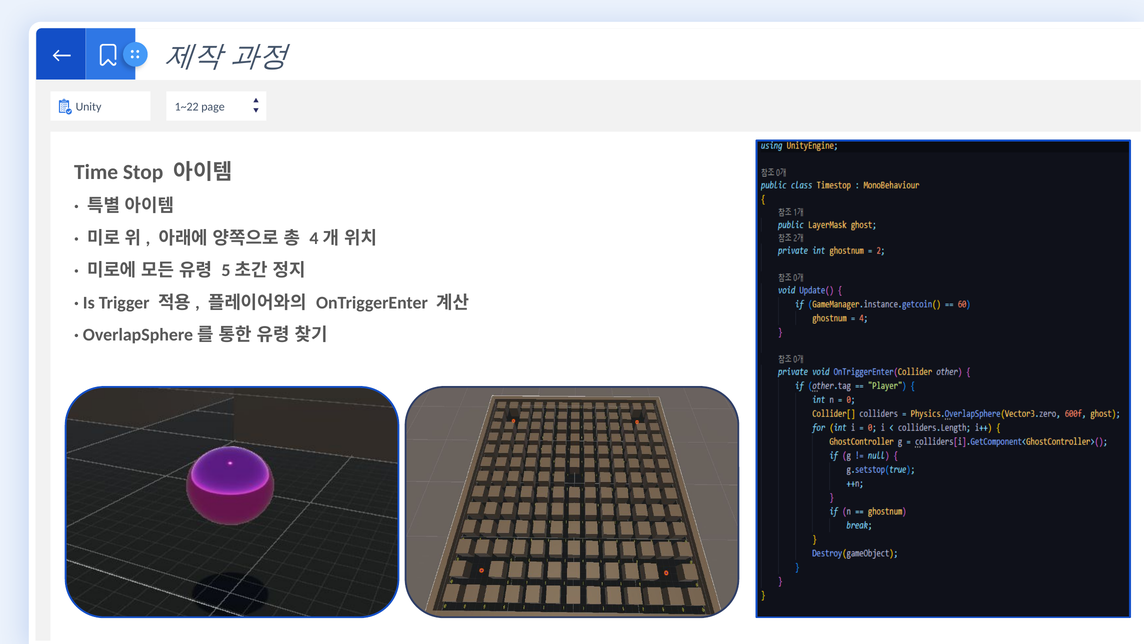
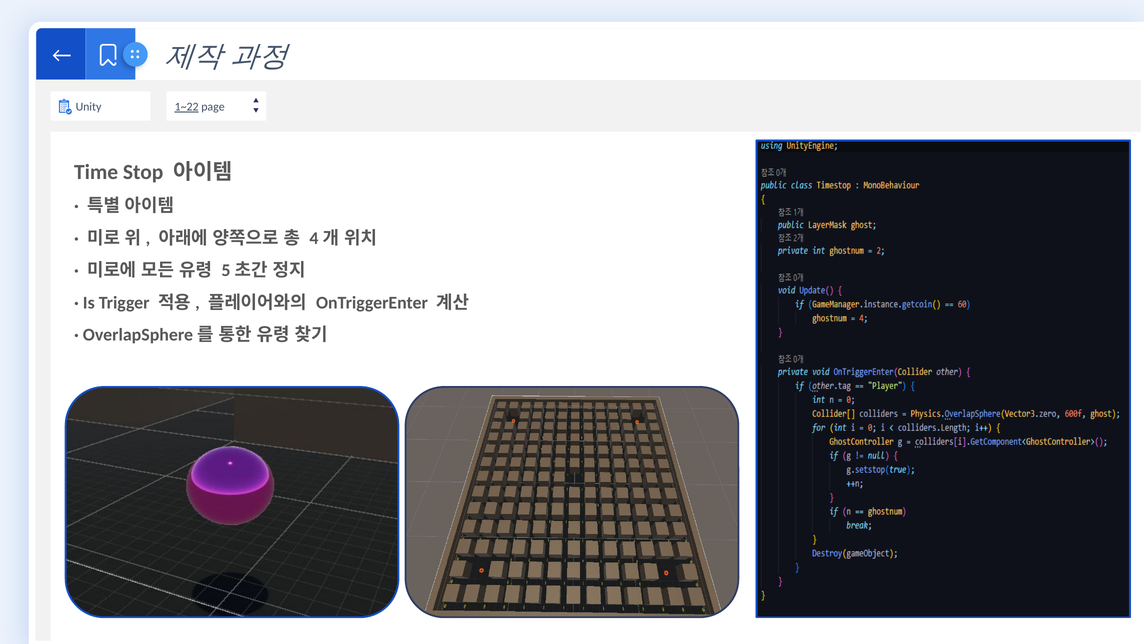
1~22 underline: none -> present
